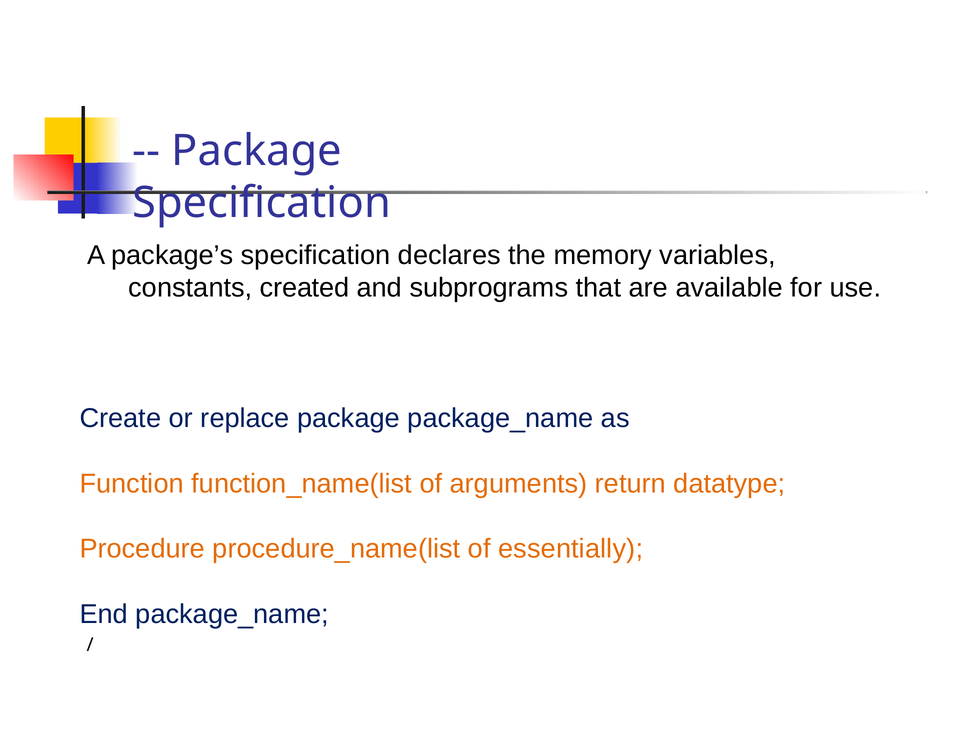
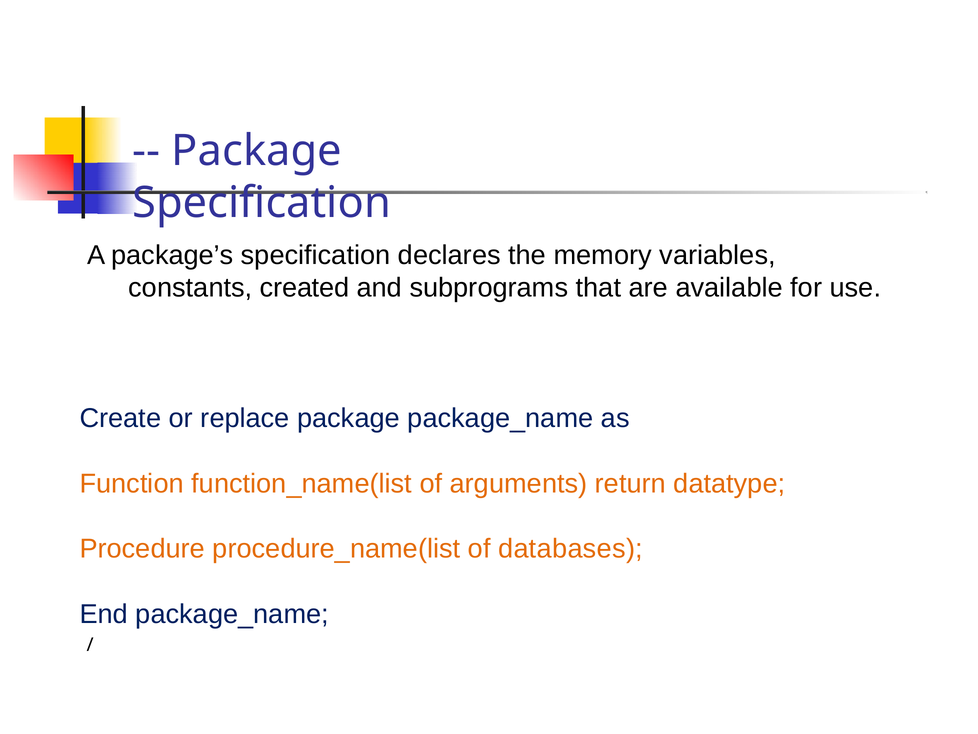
essentially: essentially -> databases
